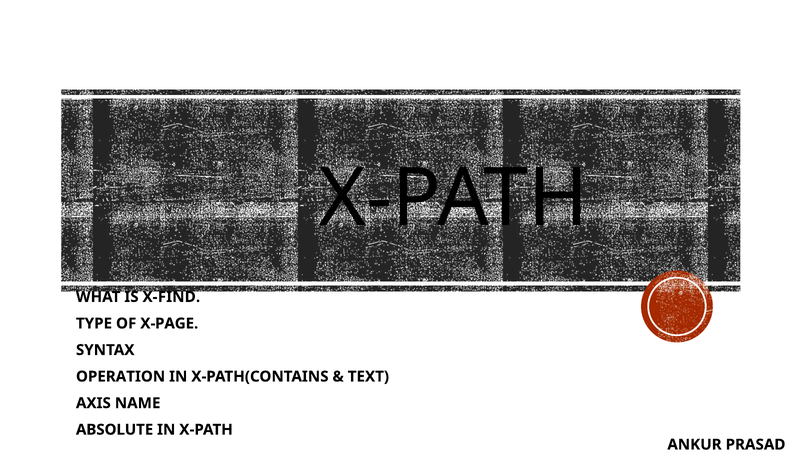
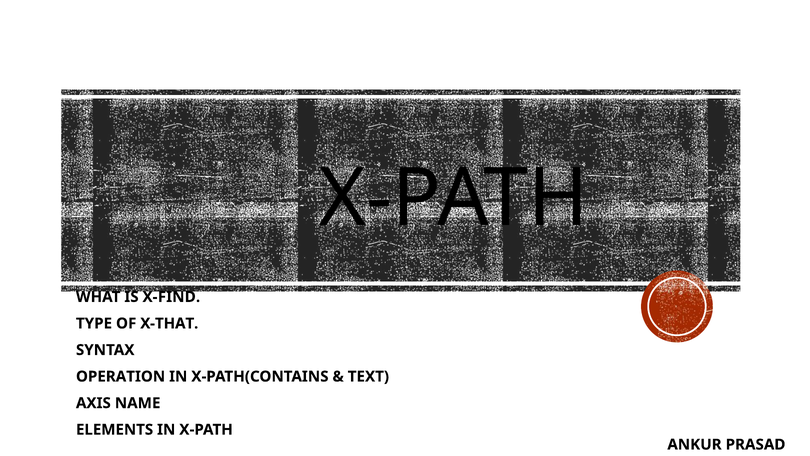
X-PAGE: X-PAGE -> X-THAT
ABSOLUTE: ABSOLUTE -> ELEMENTS
